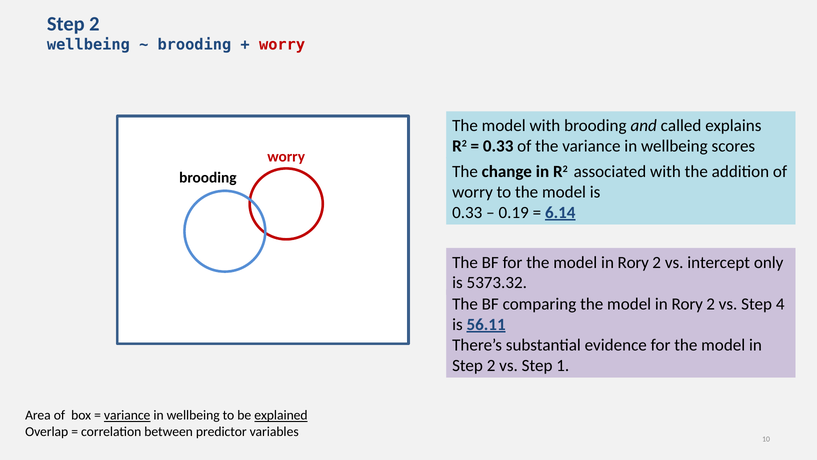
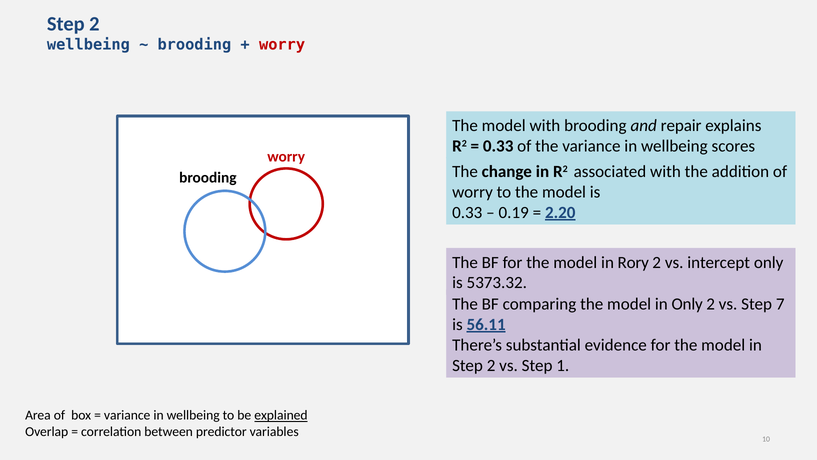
called: called -> repair
6.14: 6.14 -> 2.20
Rory at (687, 304): Rory -> Only
4: 4 -> 7
variance at (127, 415) underline: present -> none
